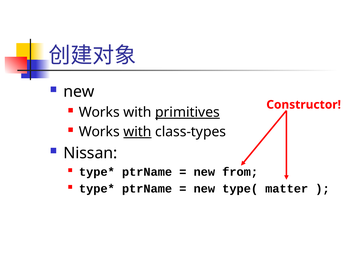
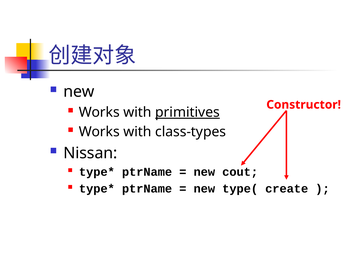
with at (137, 132) underline: present -> none
from: from -> cout
matter: matter -> create
